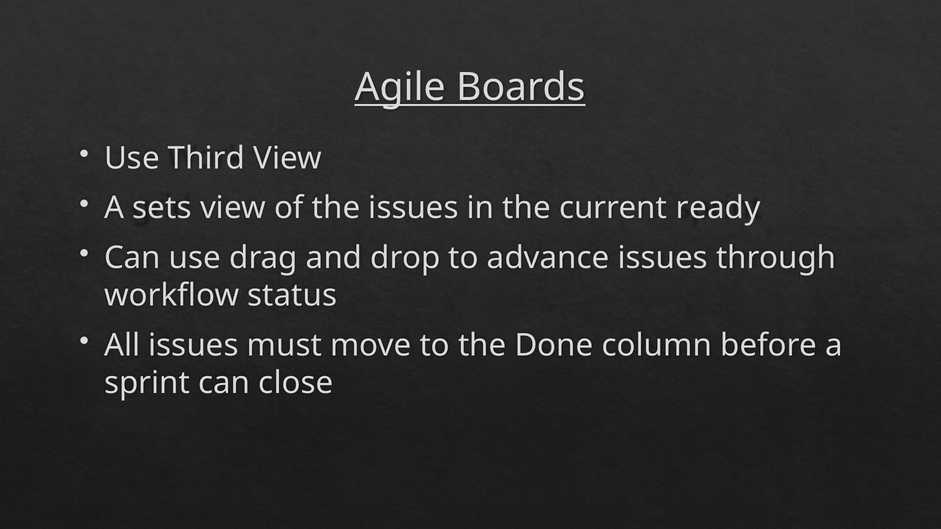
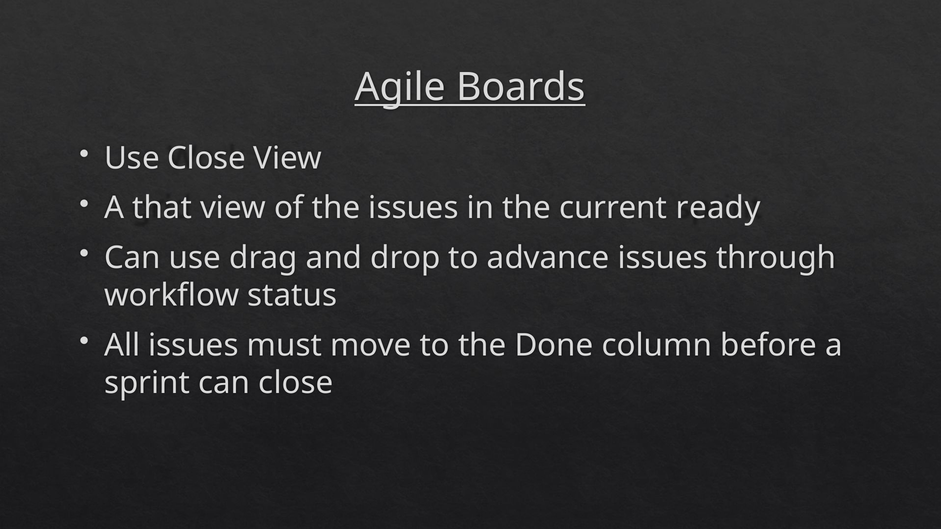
Use Third: Third -> Close
sets: sets -> that
